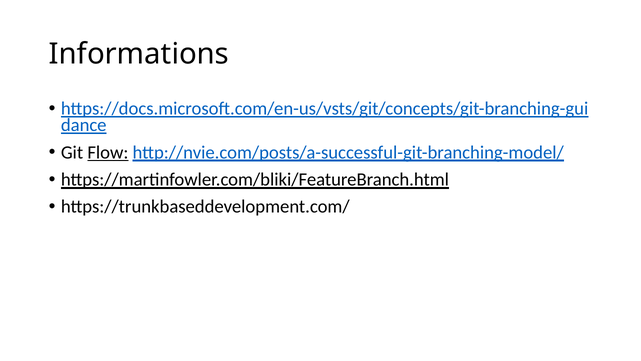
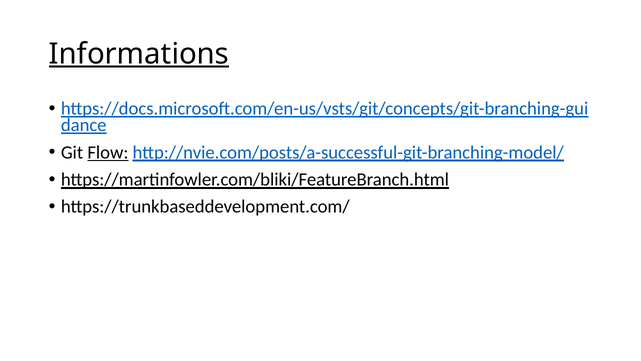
Informations underline: none -> present
